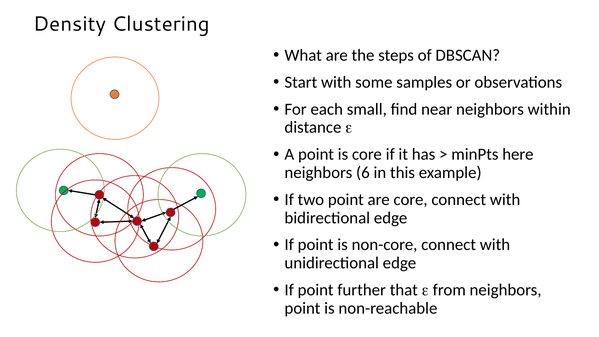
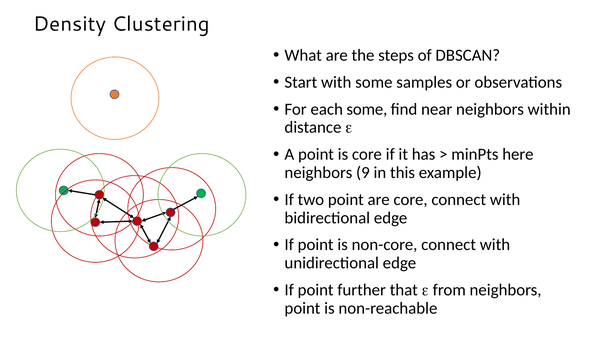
each small: small -> some
6: 6 -> 9
